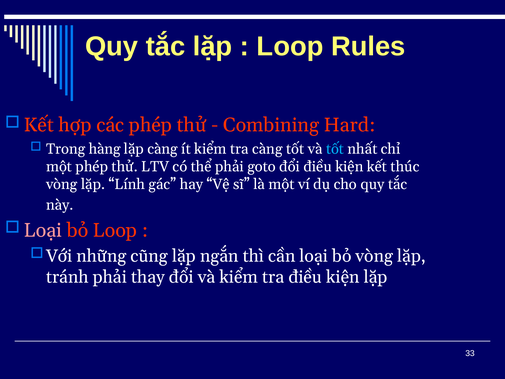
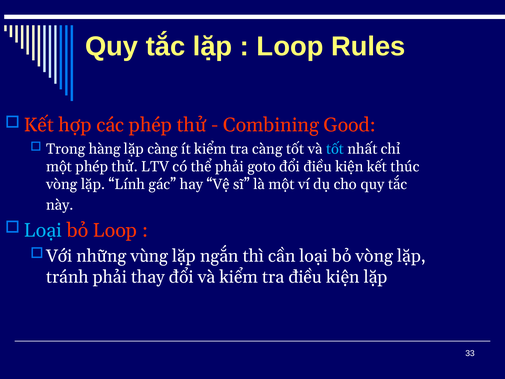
Hard: Hard -> Good
Loại at (43, 230) colour: pink -> light blue
cũng: cũng -> vùng
